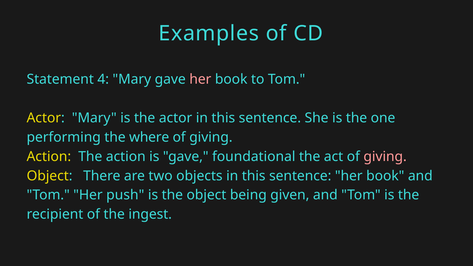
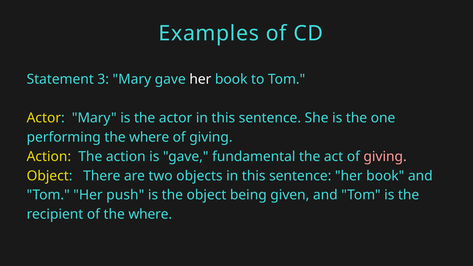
4: 4 -> 3
her at (200, 79) colour: pink -> white
foundational: foundational -> fundamental
of the ingest: ingest -> where
